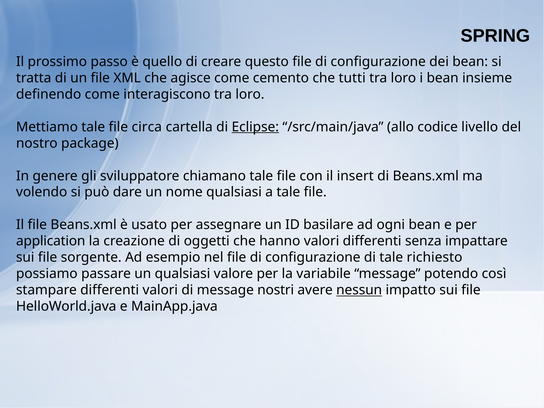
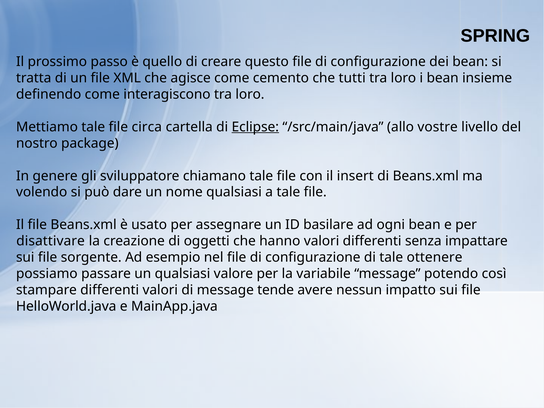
codice: codice -> vostre
application: application -> disattivare
richiesto: richiesto -> ottenere
nostri: nostri -> tende
nessun underline: present -> none
